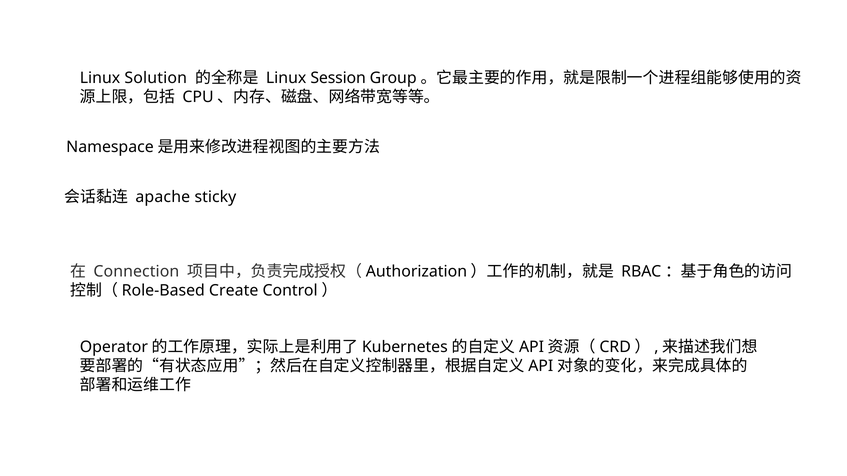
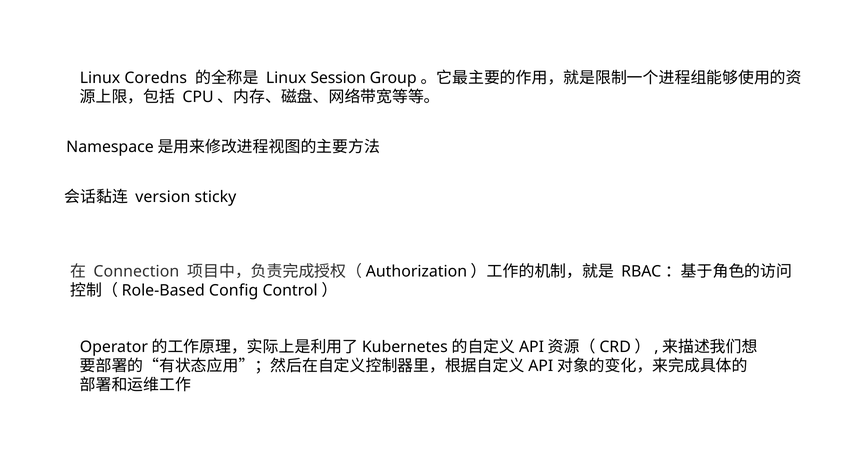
Solution: Solution -> Coredns
apache: apache -> version
Create: Create -> Config
